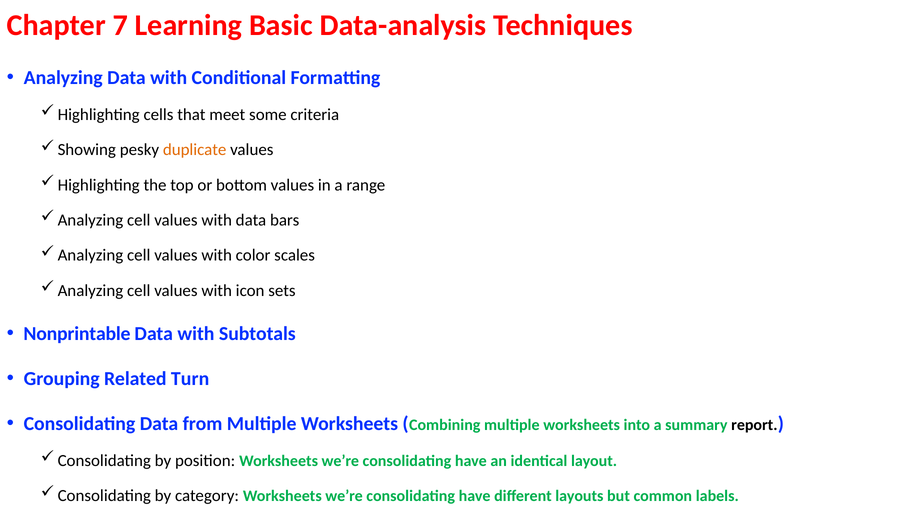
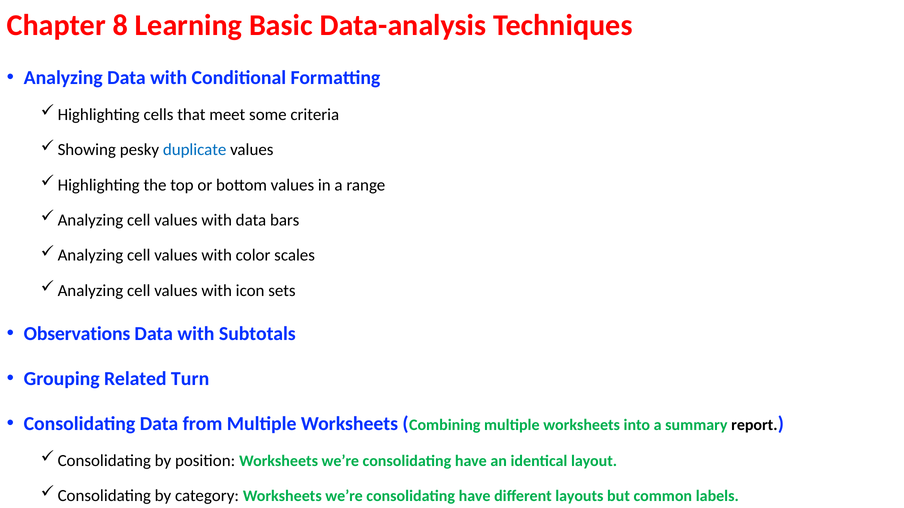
7: 7 -> 8
duplicate colour: orange -> blue
Nonprintable: Nonprintable -> Observations
